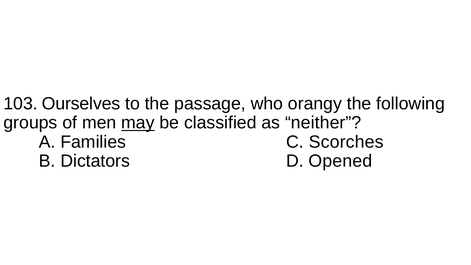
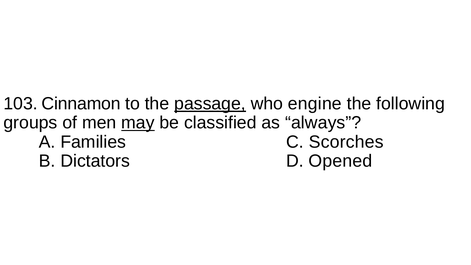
Ourselves: Ourselves -> Cinnamon
passage underline: none -> present
orangy: orangy -> engine
neither: neither -> always
